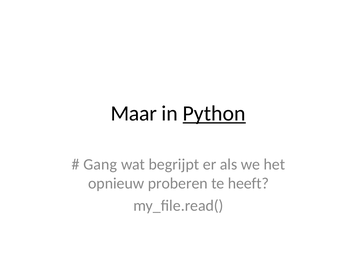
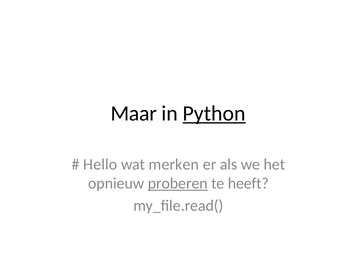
Gang: Gang -> Hello
begrijpt: begrijpt -> merken
proberen underline: none -> present
